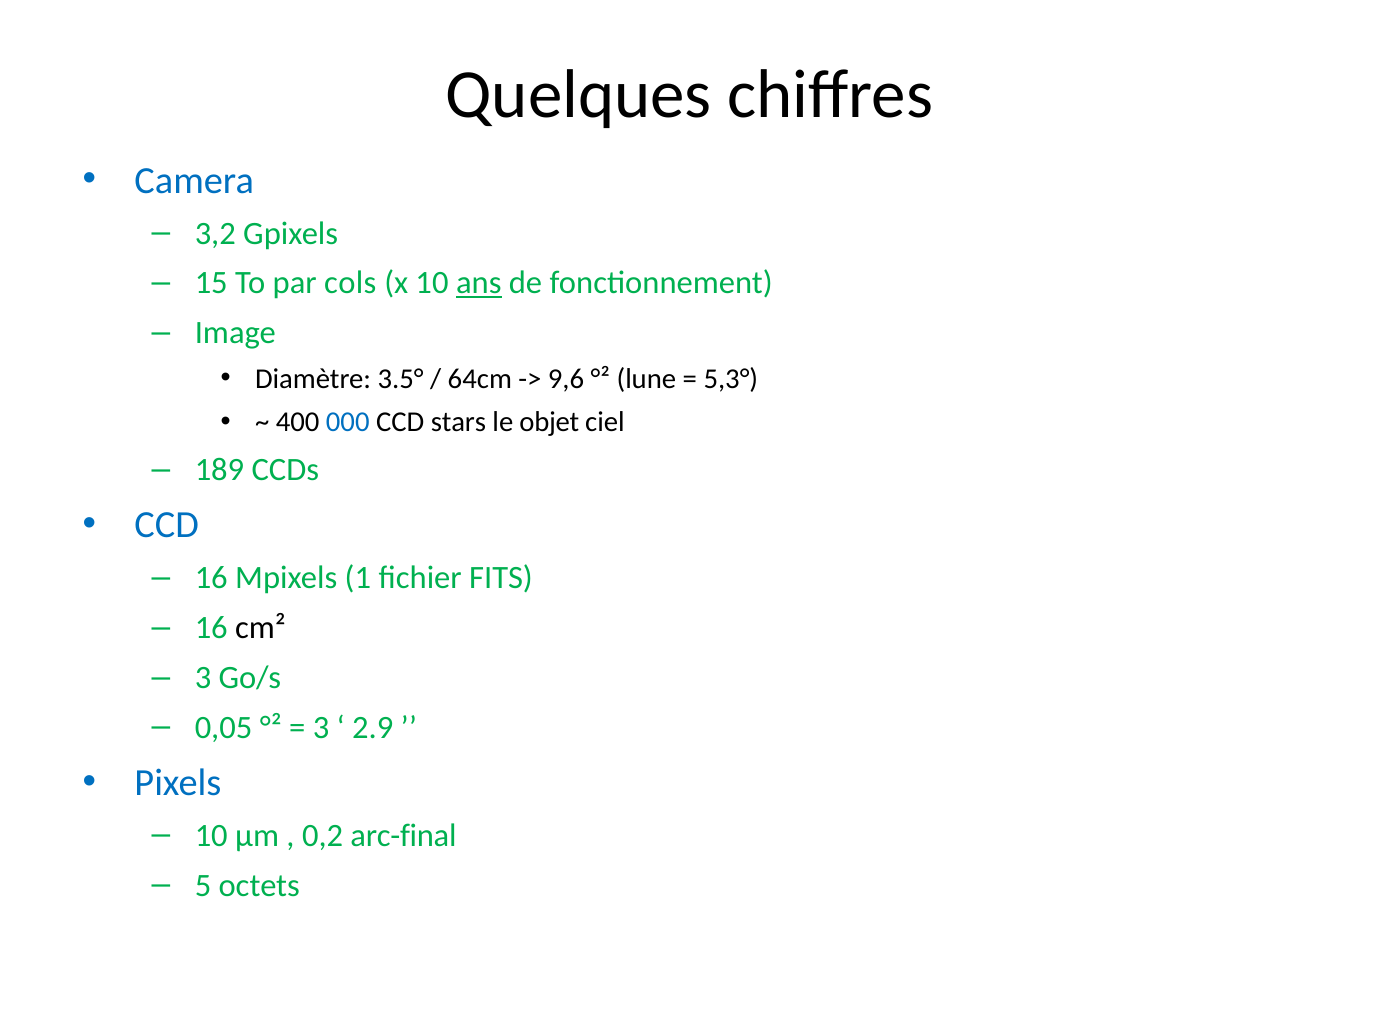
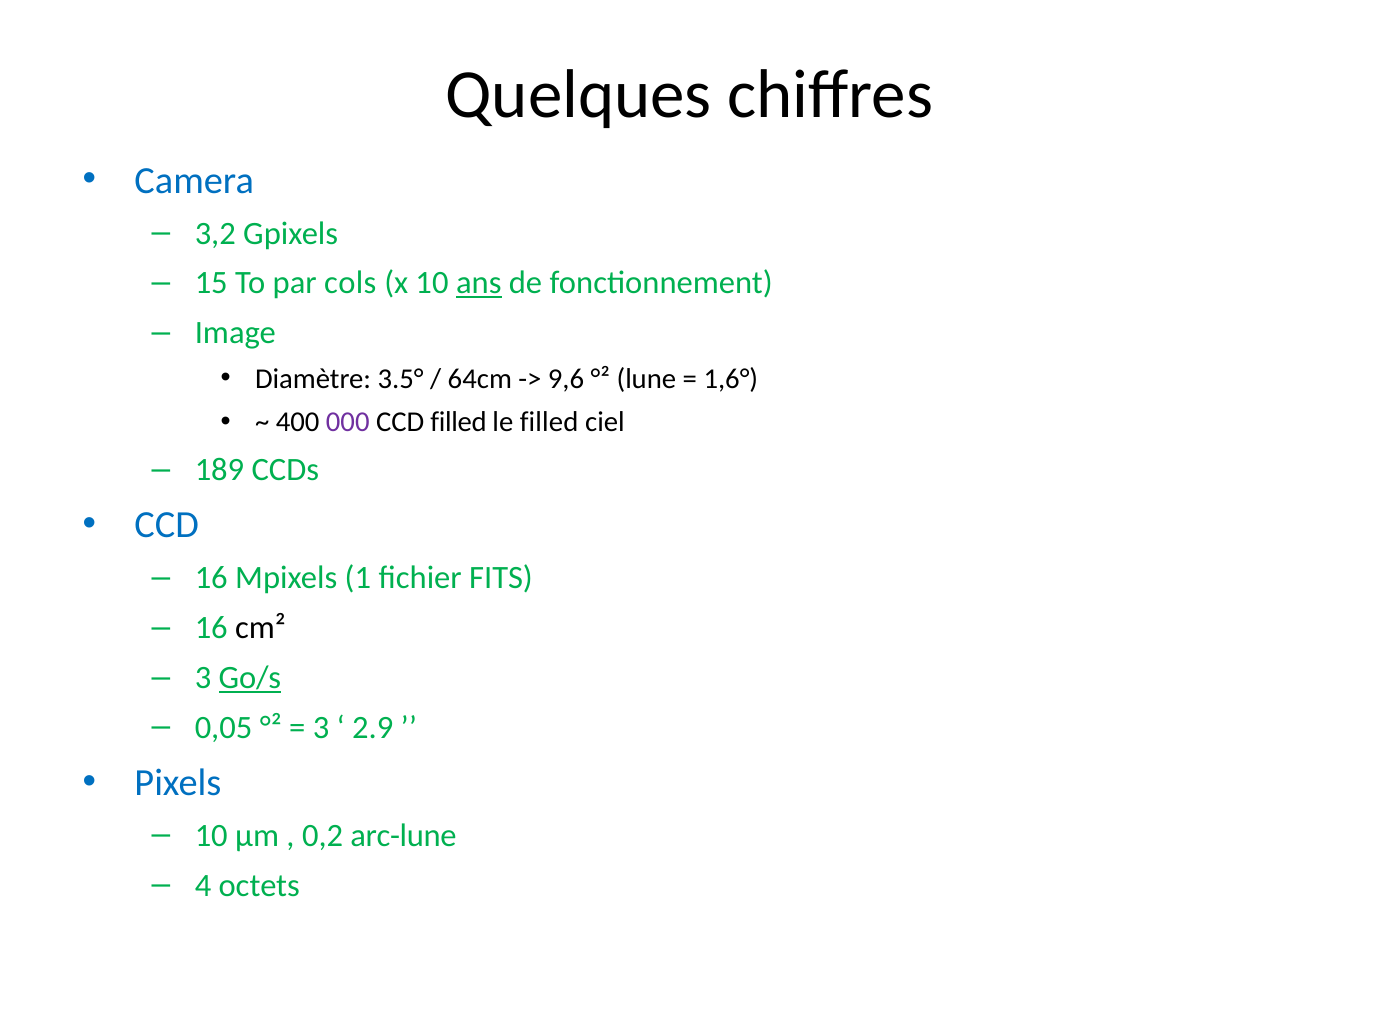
5,3°: 5,3° -> 1,6°
000 colour: blue -> purple
CCD stars: stars -> filled
le objet: objet -> filled
Go/s underline: none -> present
arc-final: arc-final -> arc-lune
5: 5 -> 4
